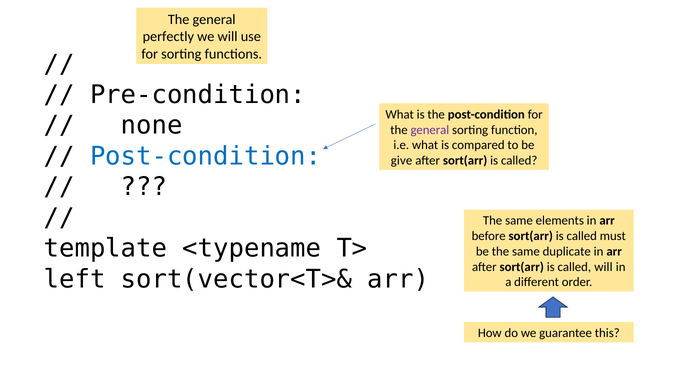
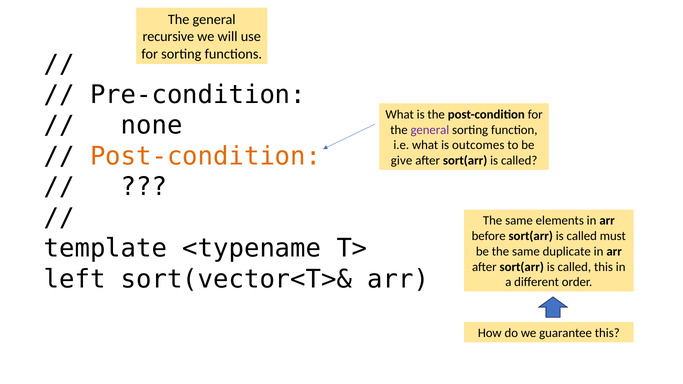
perfectly: perfectly -> recursive
compared: compared -> outcomes
Post-condition at (206, 156) colour: blue -> orange
called will: will -> this
